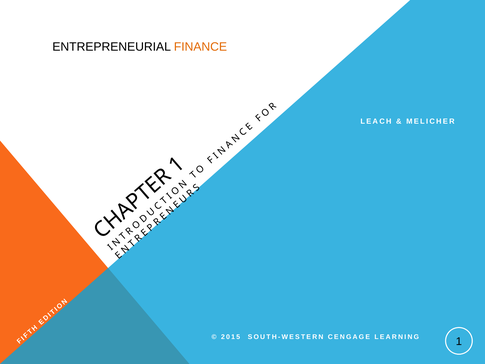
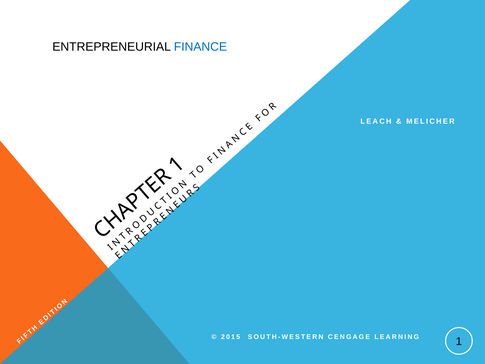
FINANCE colour: orange -> blue
